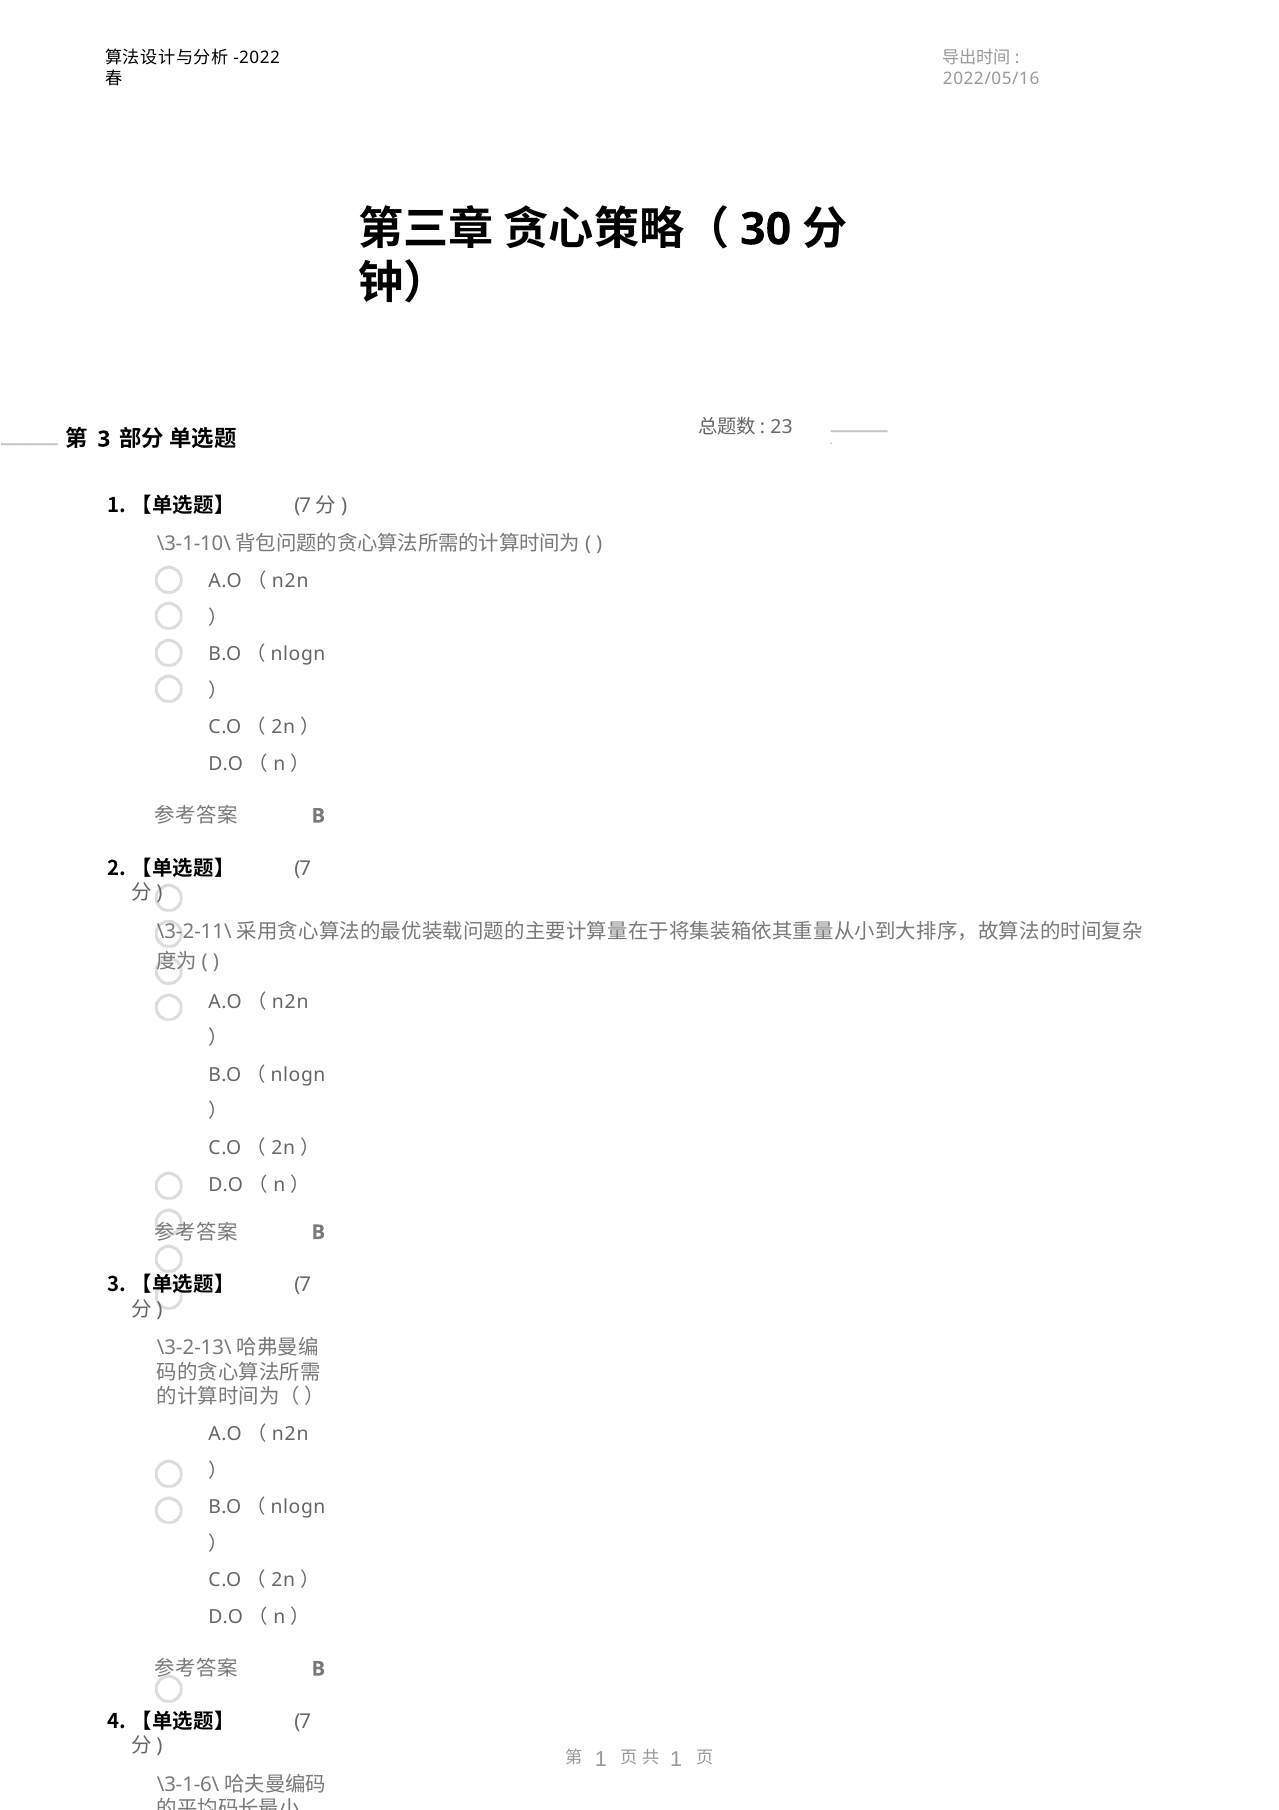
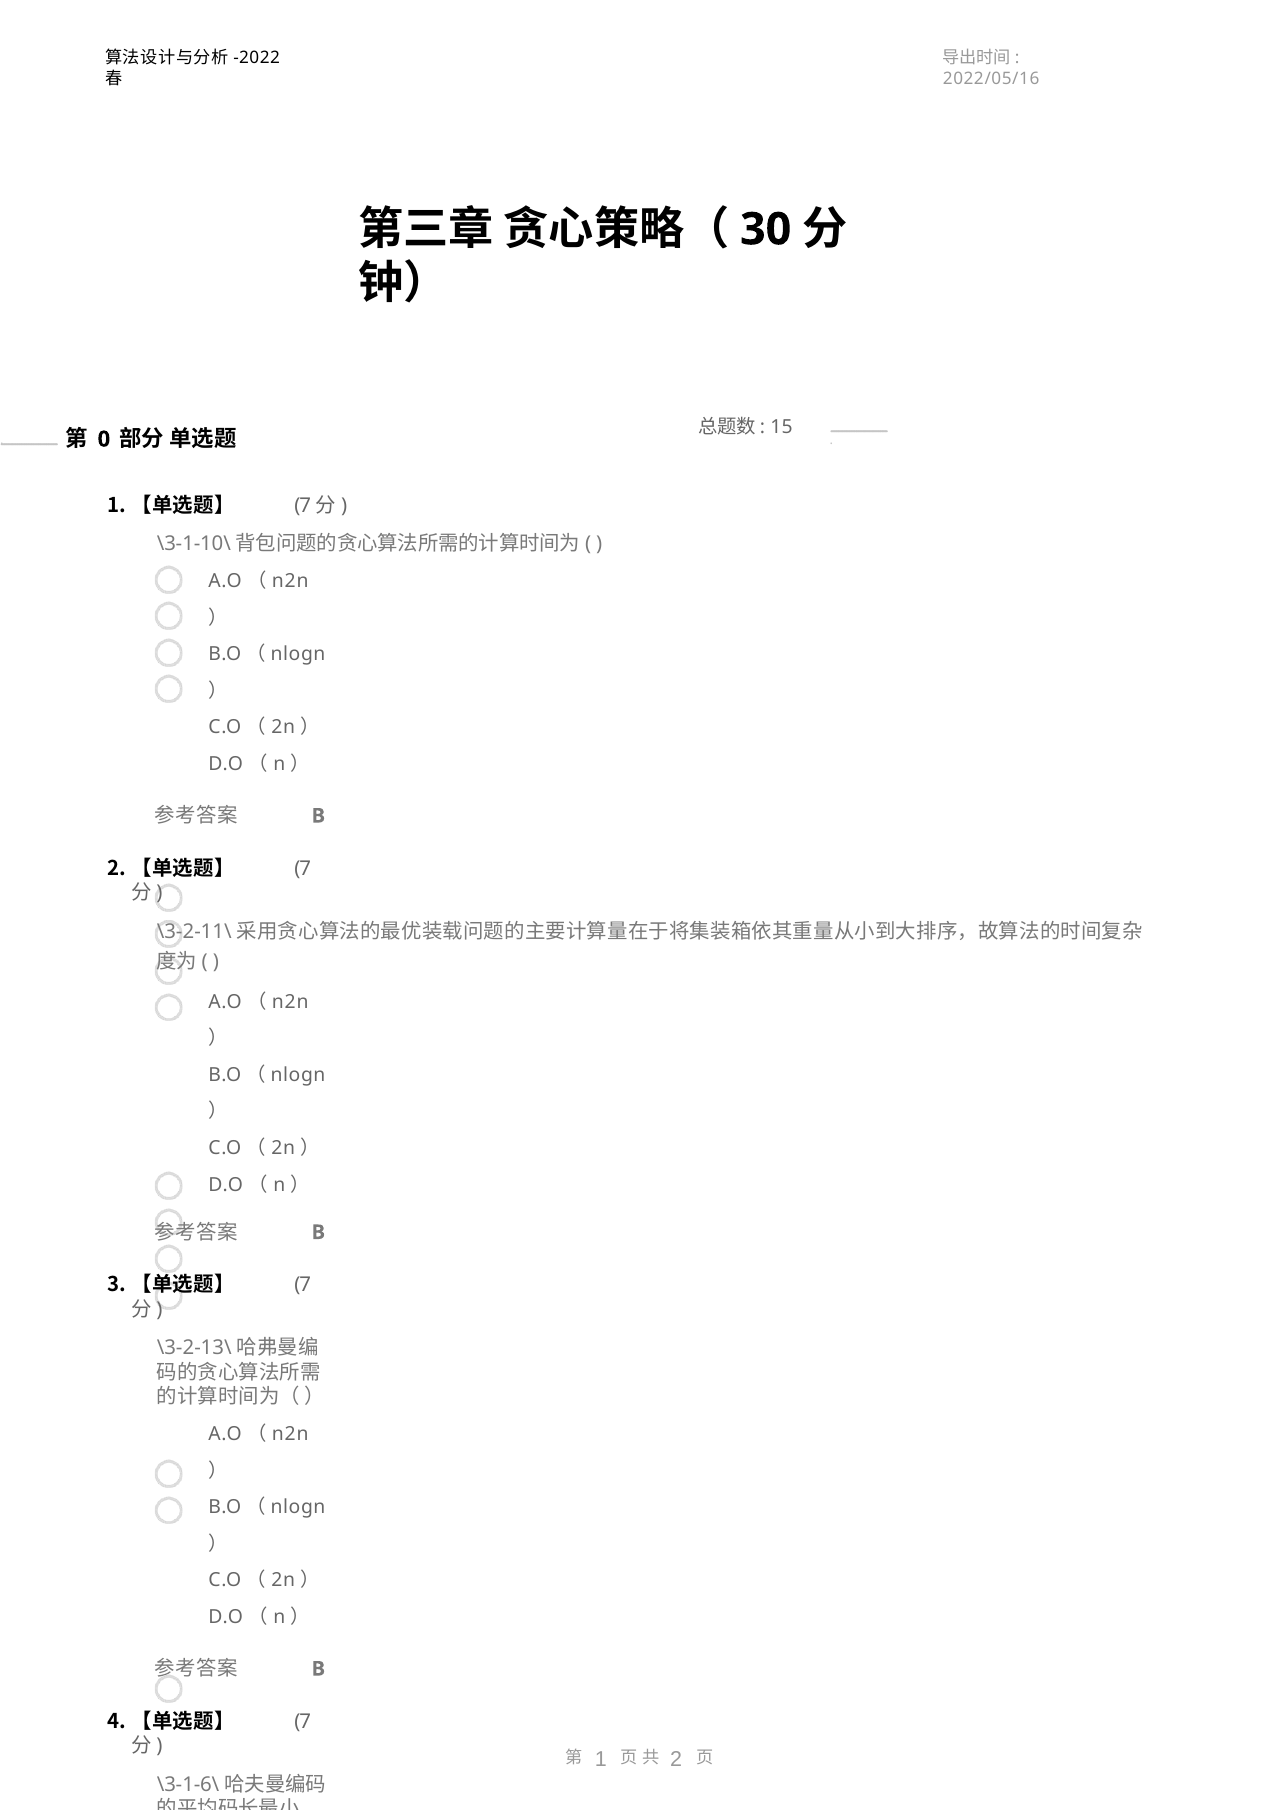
23: 23 -> 15
3 at (104, 439): 3 -> 0
1 1: 1 -> 2
